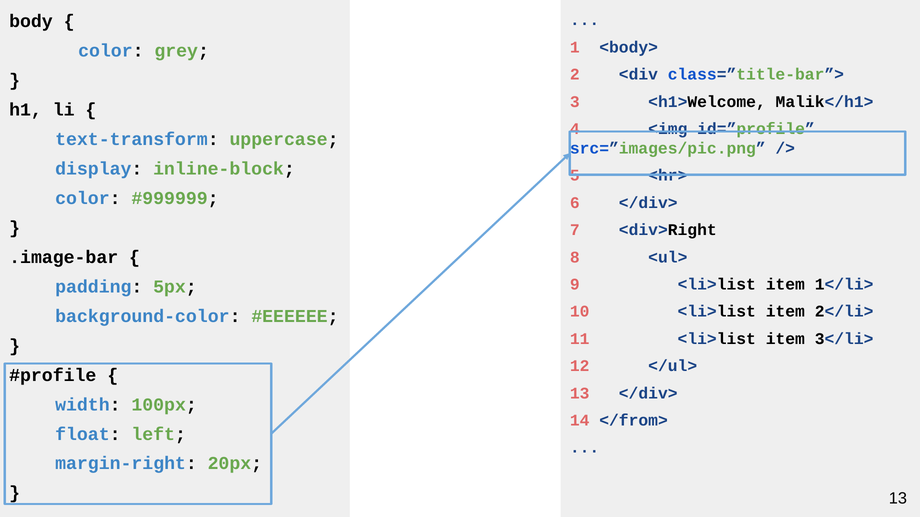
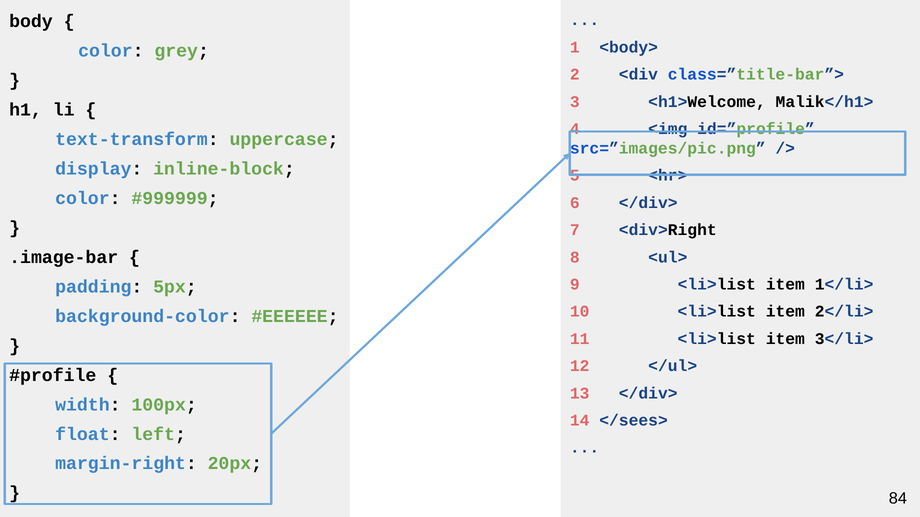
</from>: </from> -> </sees>
13 at (898, 499): 13 -> 84
